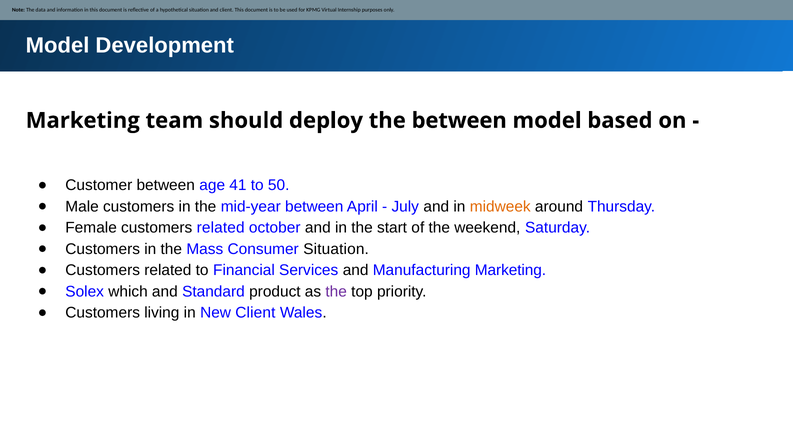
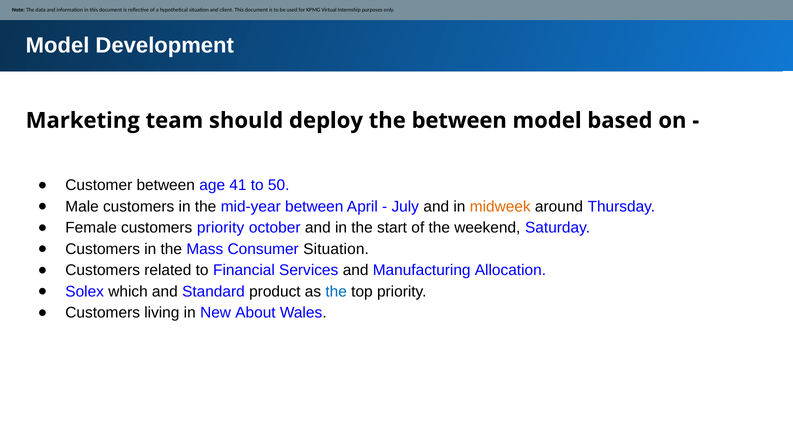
Female customers related: related -> priority
Manufacturing Marketing: Marketing -> Allocation
the at (336, 292) colour: purple -> blue
New Client: Client -> About
